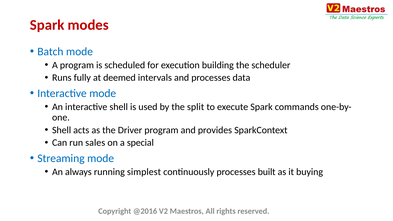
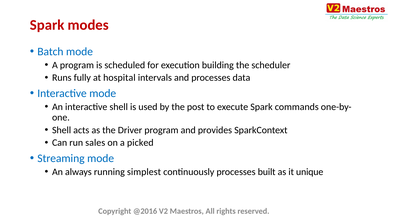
deemed: deemed -> hospital
split: split -> post
special: special -> picked
buying: buying -> unique
